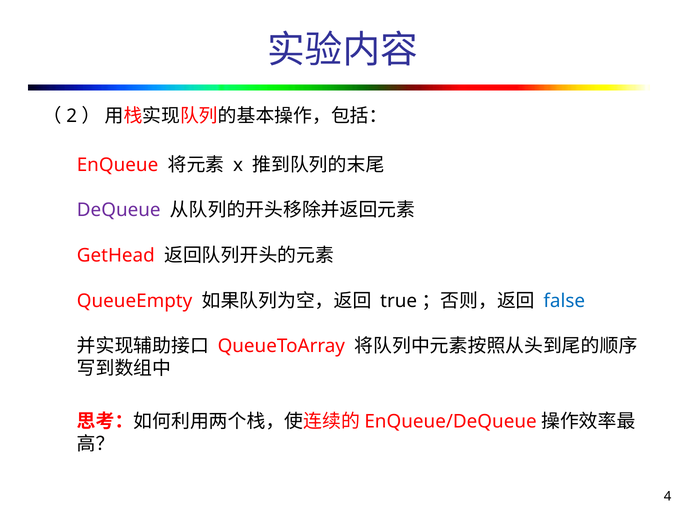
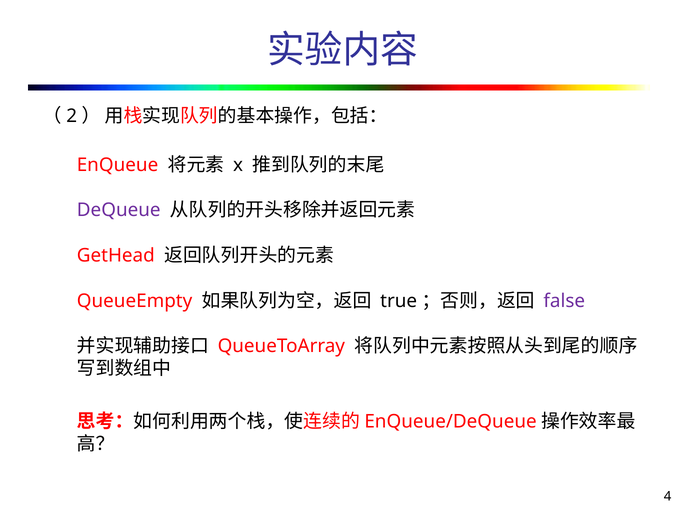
false colour: blue -> purple
